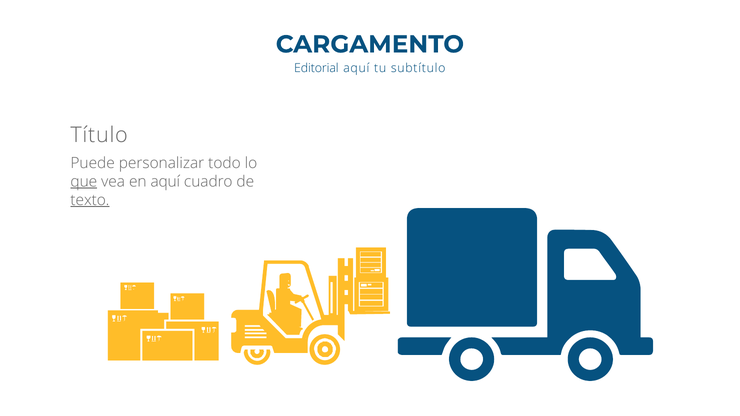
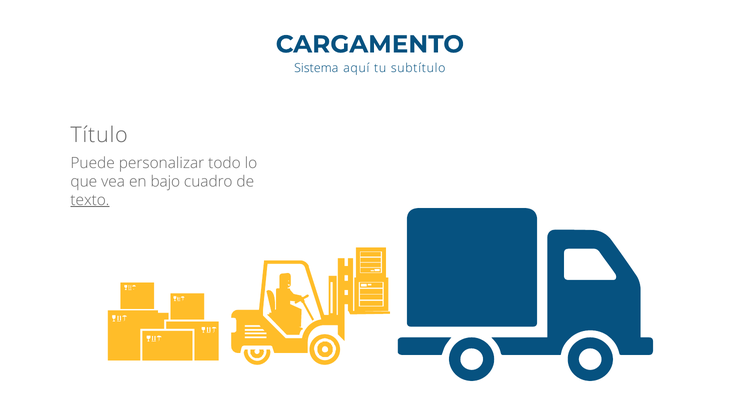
Editorial: Editorial -> Sistema
que underline: present -> none
en aquí: aquí -> bajo
